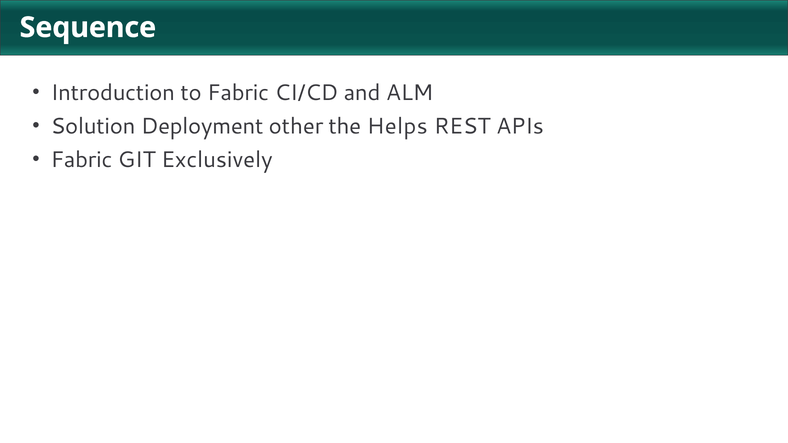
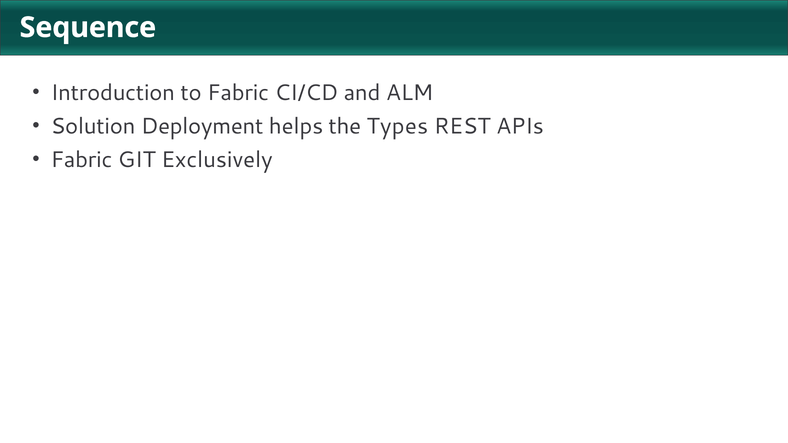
other: other -> helps
Helps: Helps -> Types
